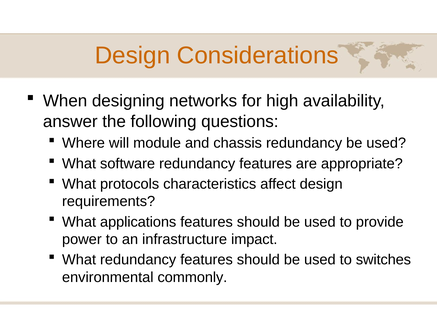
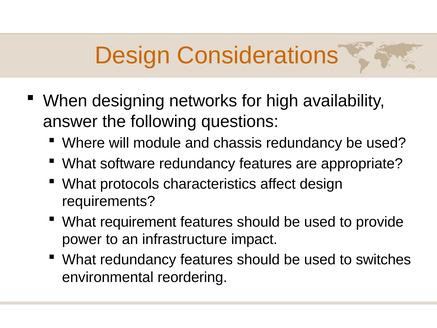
applications: applications -> requirement
commonly: commonly -> reordering
